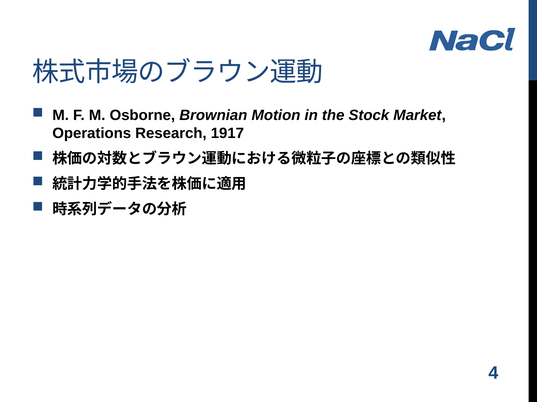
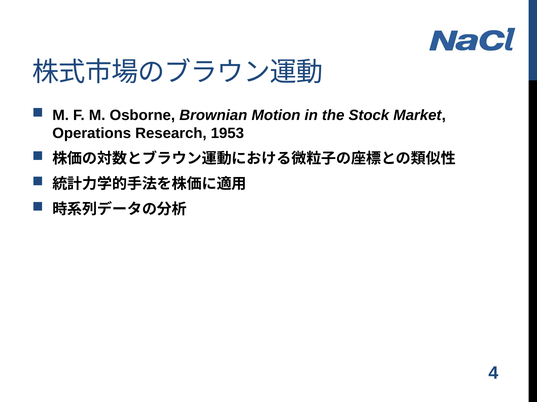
1917: 1917 -> 1953
